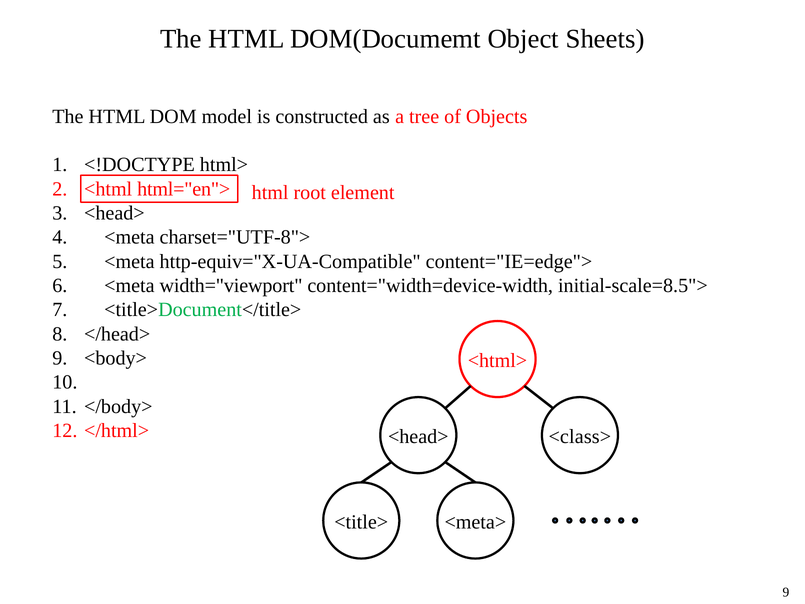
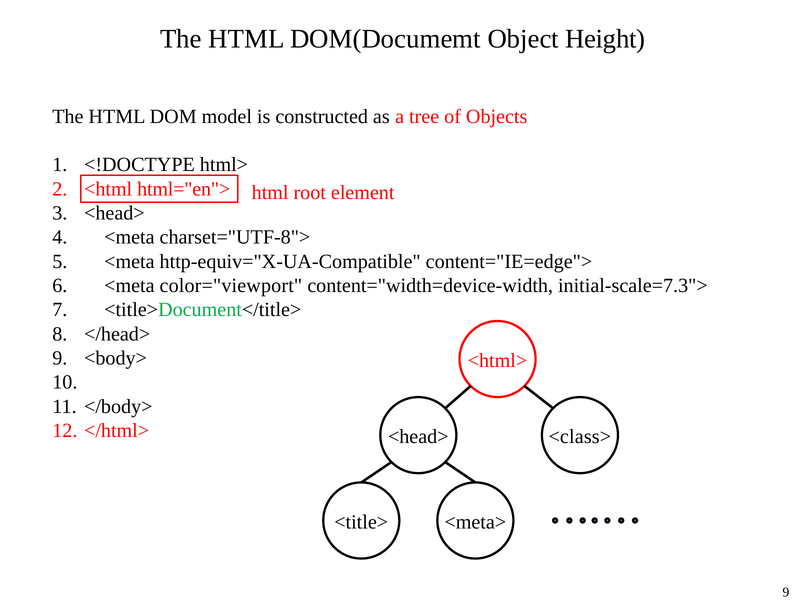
Sheets: Sheets -> Height
width="viewport: width="viewport -> color="viewport
initial-scale=8.5">: initial-scale=8.5"> -> initial-scale=7.3">
